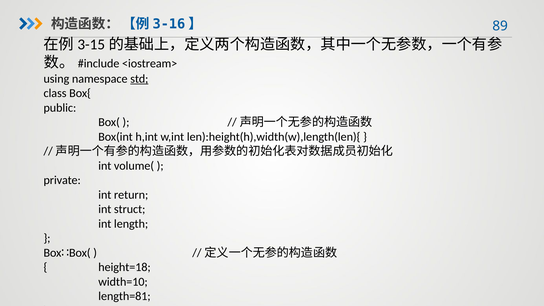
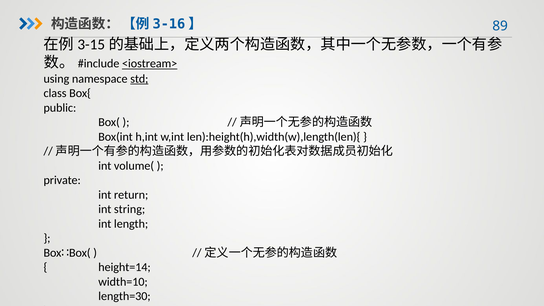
<iostream> underline: none -> present
struct: struct -> string
height=18: height=18 -> height=14
length=81: length=81 -> length=30
